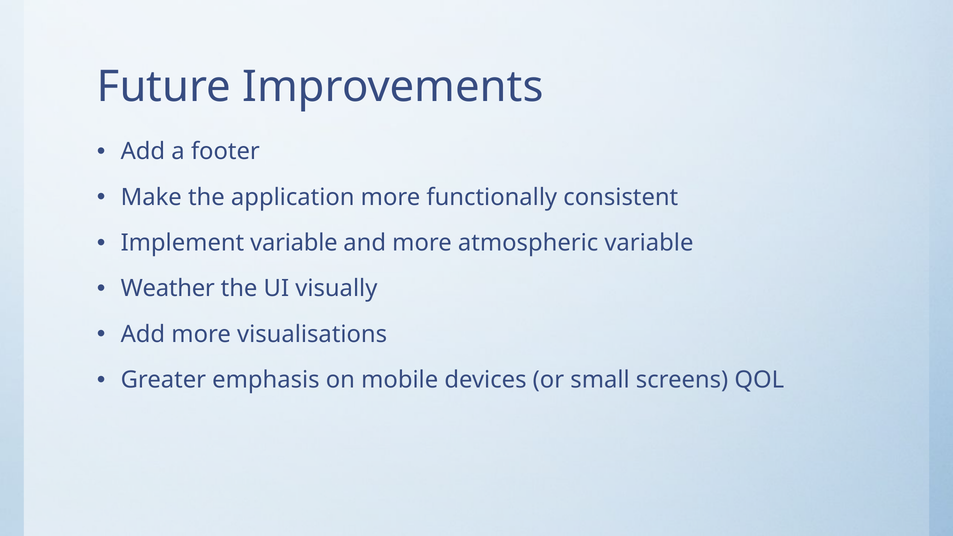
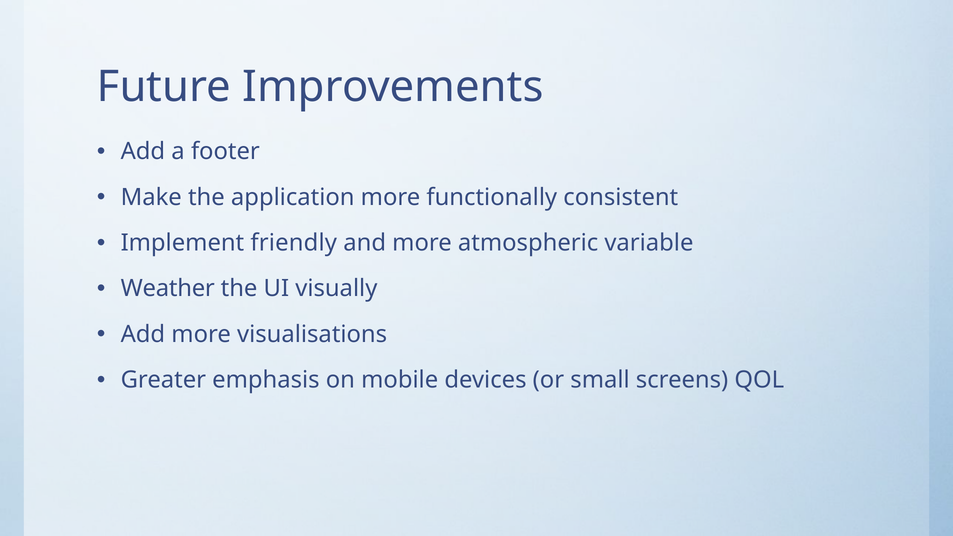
Implement variable: variable -> friendly
